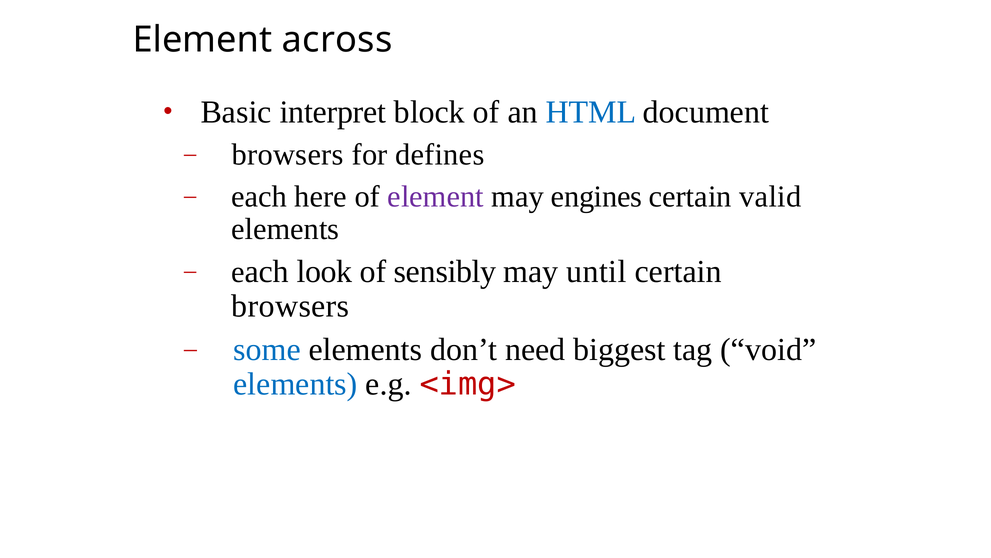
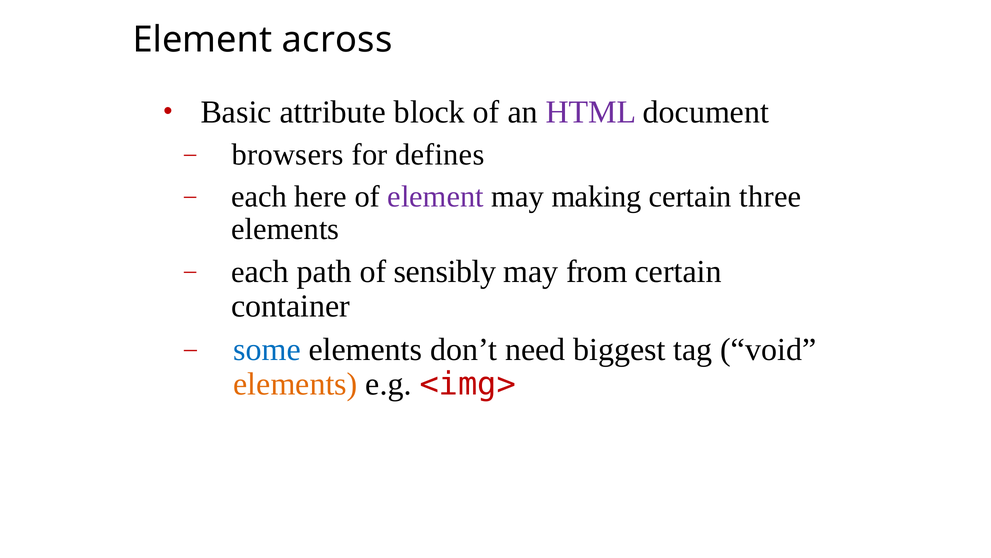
interpret: interpret -> attribute
HTML colour: blue -> purple
engines: engines -> making
valid: valid -> three
look: look -> path
until: until -> from
browsers at (290, 306): browsers -> container
elements at (295, 384) colour: blue -> orange
